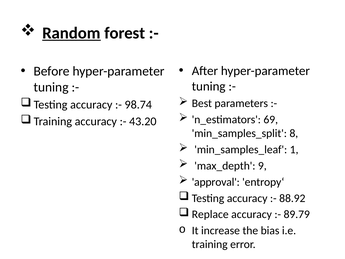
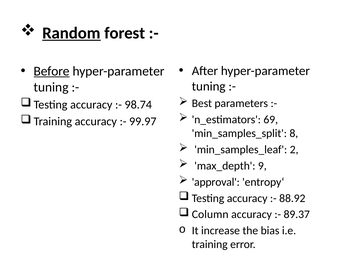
Before underline: none -> present
43.20: 43.20 -> 99.97
1: 1 -> 2
Replace: Replace -> Column
89.79: 89.79 -> 89.37
